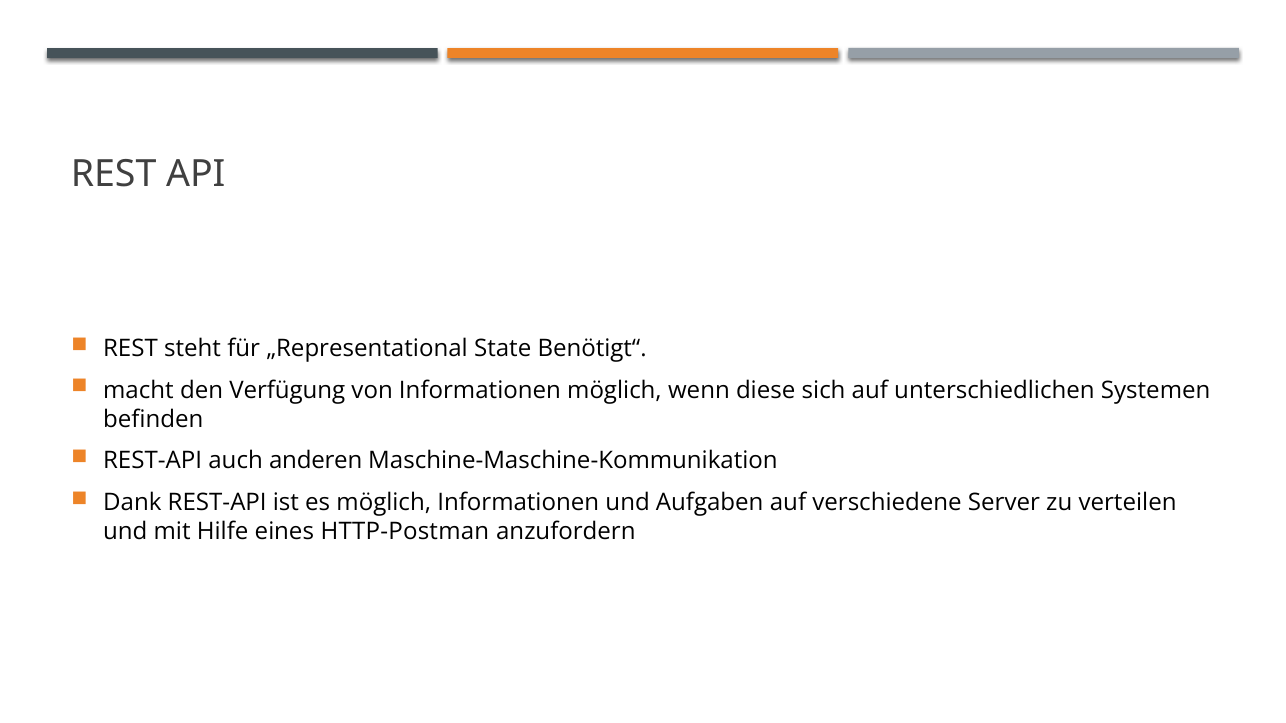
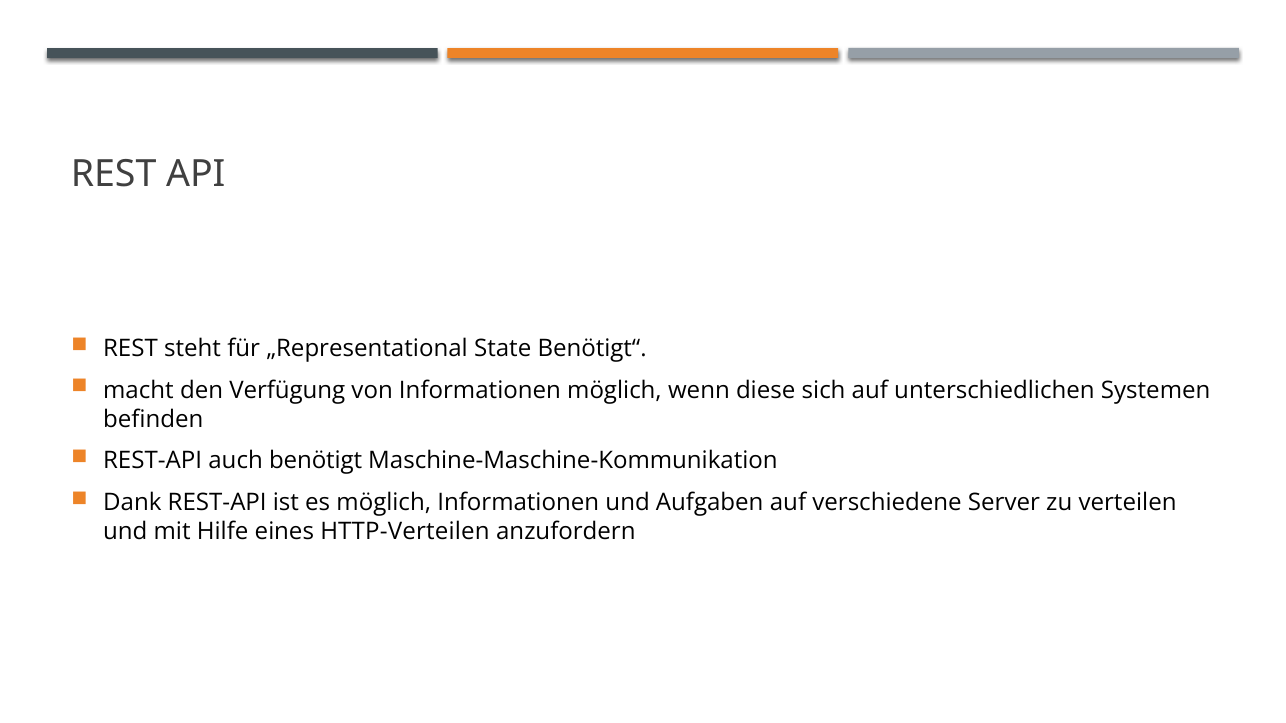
anderen: anderen -> benötigt
HTTP-Postman: HTTP-Postman -> HTTP-Verteilen
